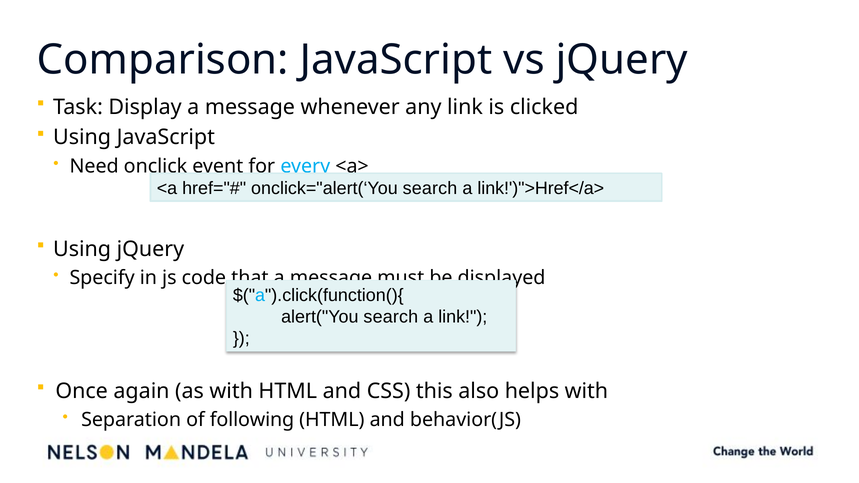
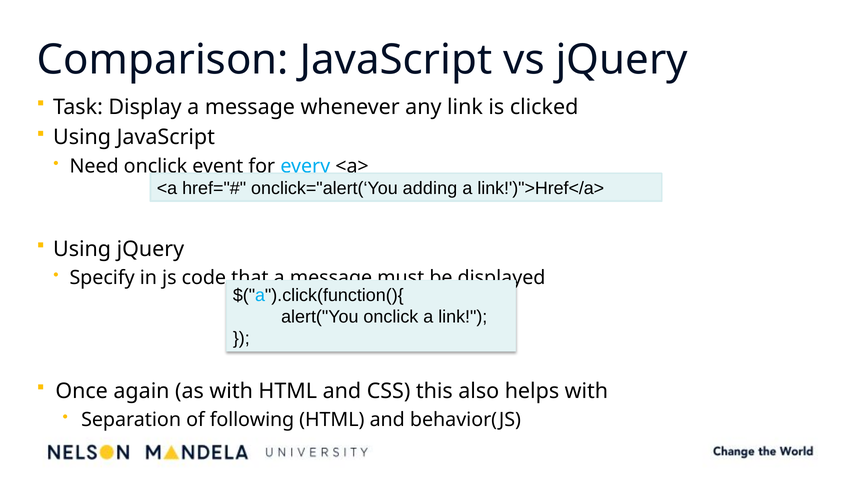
onclick="alert(‘You search: search -> adding
alert("You search: search -> onclick
